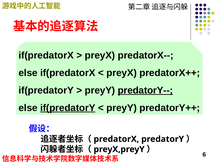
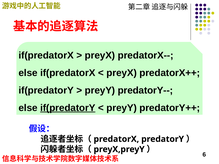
predatorY-- underline: present -> none
